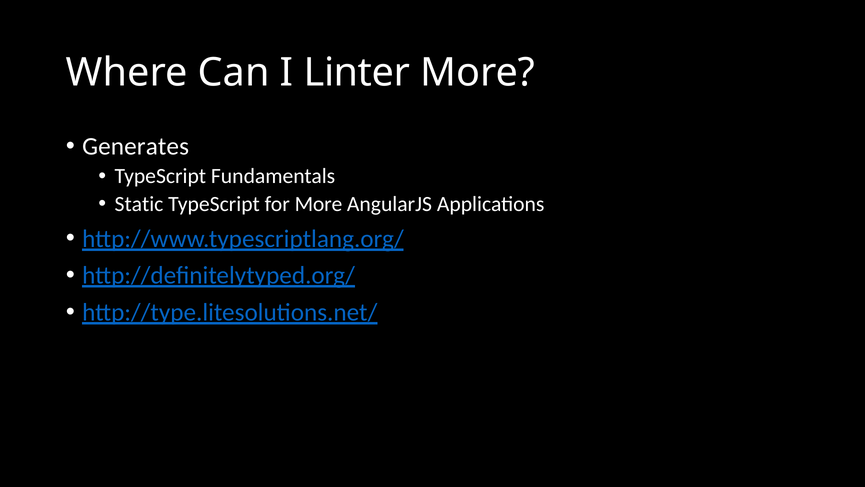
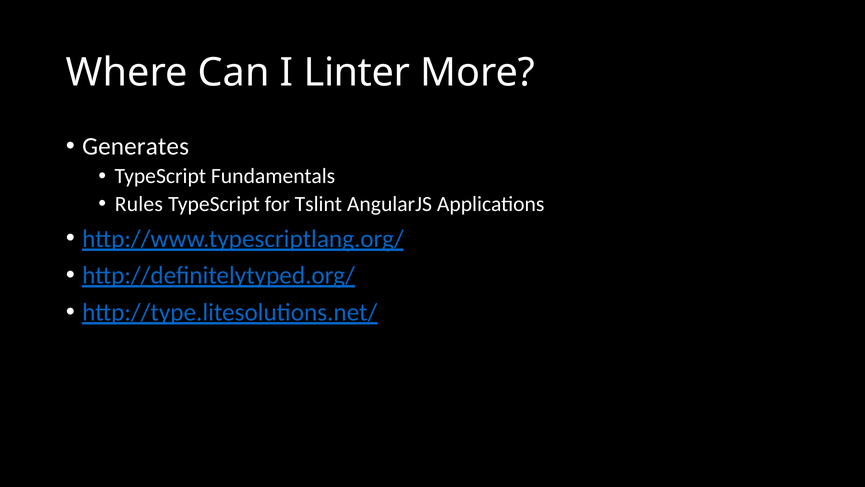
Static: Static -> Rules
for More: More -> Tslint
